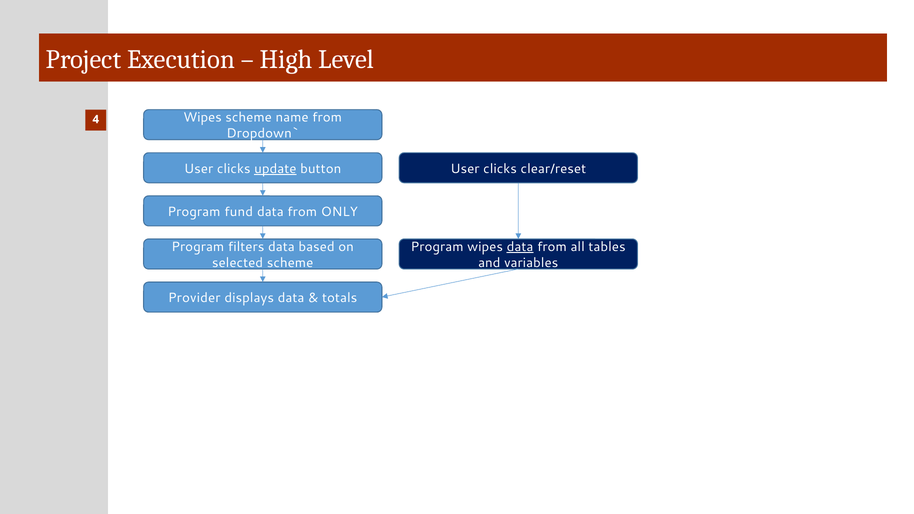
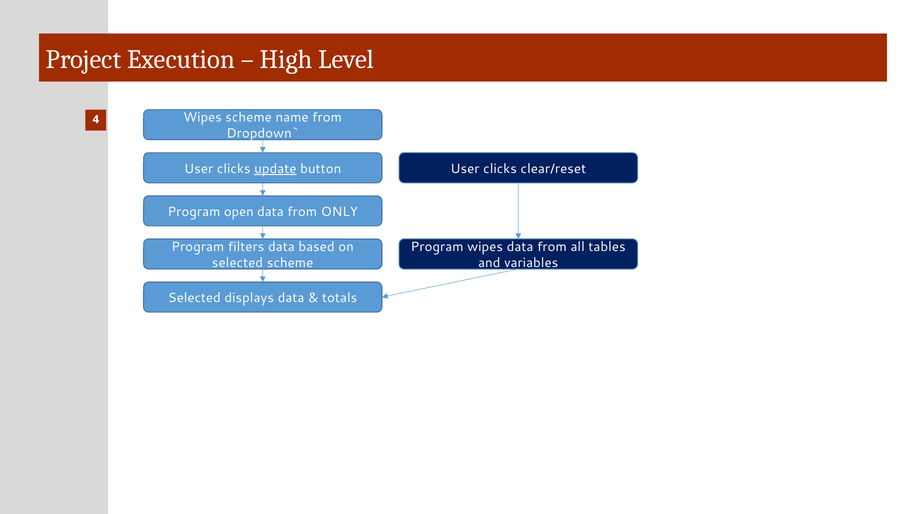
fund: fund -> open
data at (520, 247) underline: present -> none
Provider at (194, 298): Provider -> Selected
